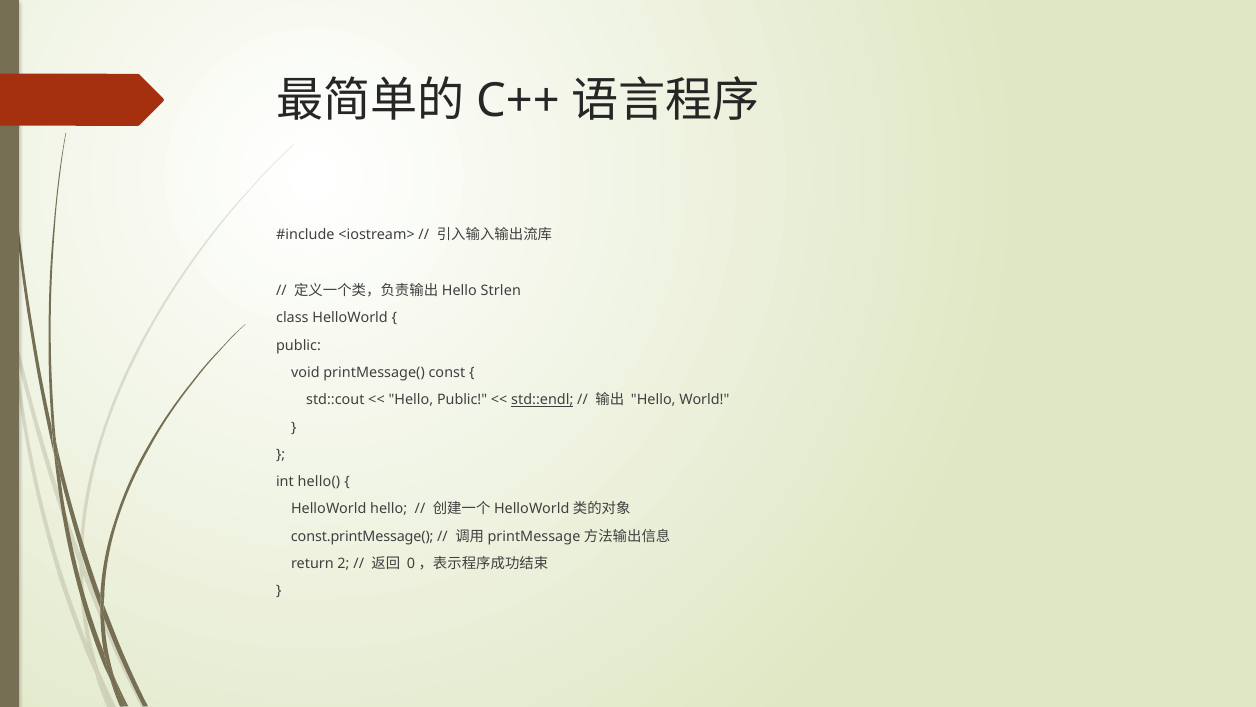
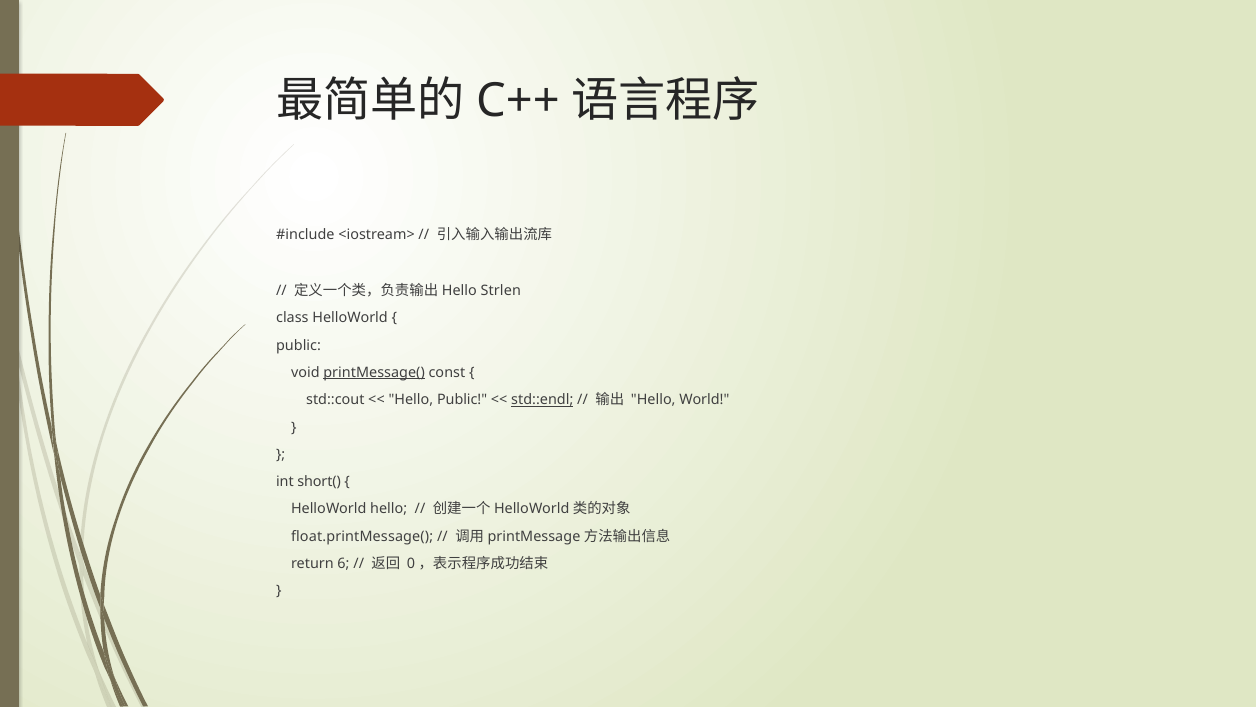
printMessage( underline: none -> present
hello(: hello( -> short(
const.printMessage(: const.printMessage( -> float.printMessage(
2: 2 -> 6
